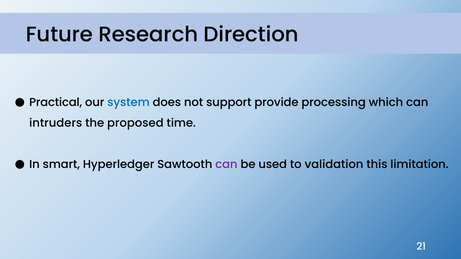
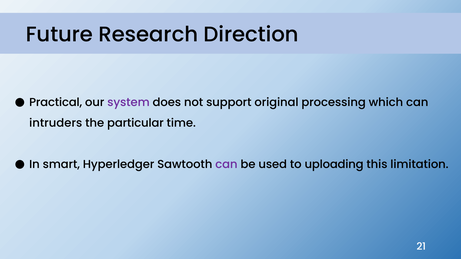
system colour: blue -> purple
provide: provide -> original
proposed: proposed -> particular
validation: validation -> uploading
